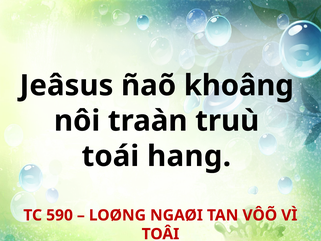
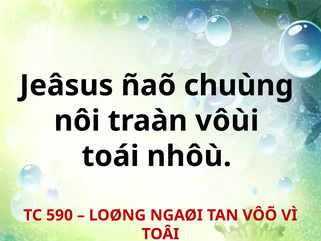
khoâng: khoâng -> chuùng
truù: truù -> vôùi
hang: hang -> nhôù
